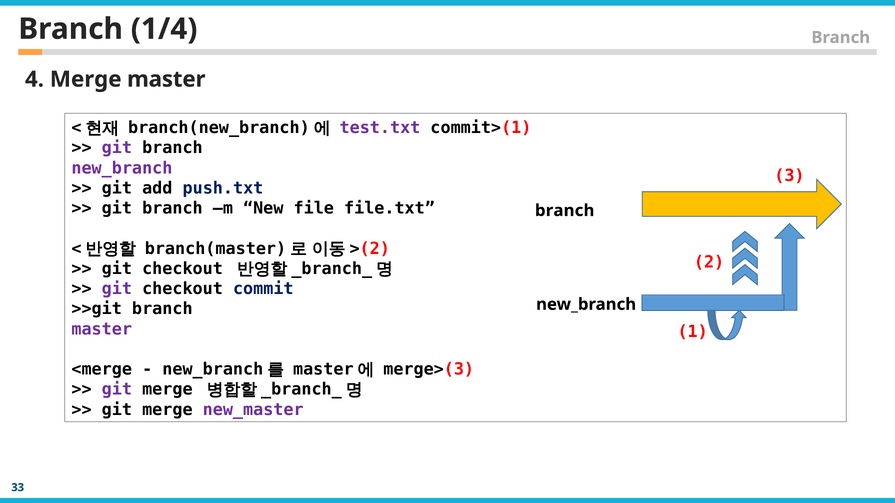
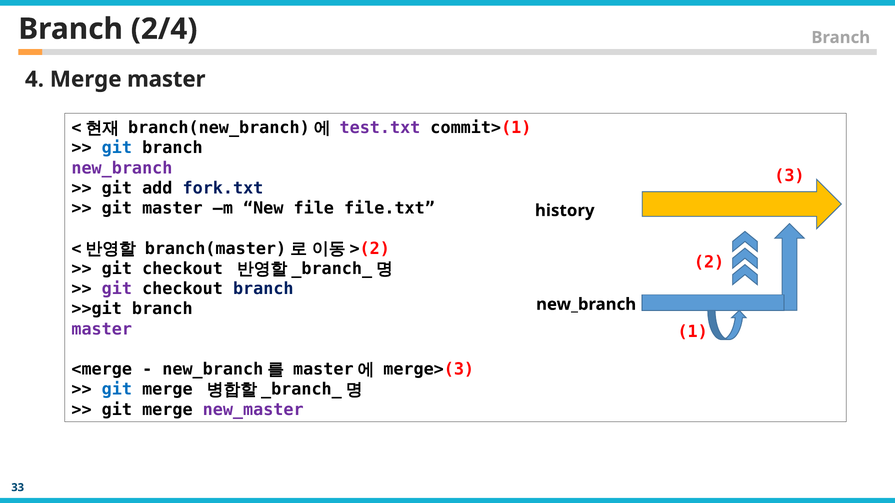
1/4: 1/4 -> 2/4
git at (117, 148) colour: purple -> blue
push.txt: push.txt -> fork.txt
branch at (172, 208): branch -> master
branch at (565, 211): branch -> history
checkout commit: commit -> branch
git at (117, 390) colour: purple -> blue
